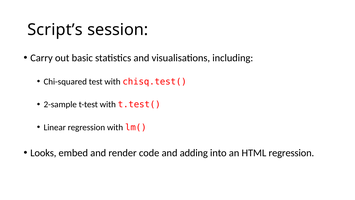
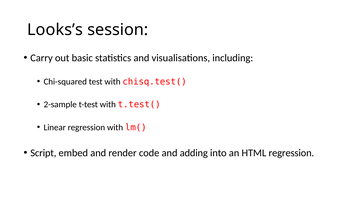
Script’s: Script’s -> Looks’s
Looks: Looks -> Script
